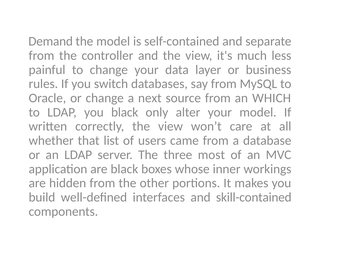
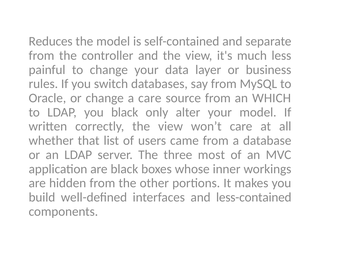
Demand: Demand -> Reduces
a next: next -> care
skill-contained: skill-contained -> less-contained
